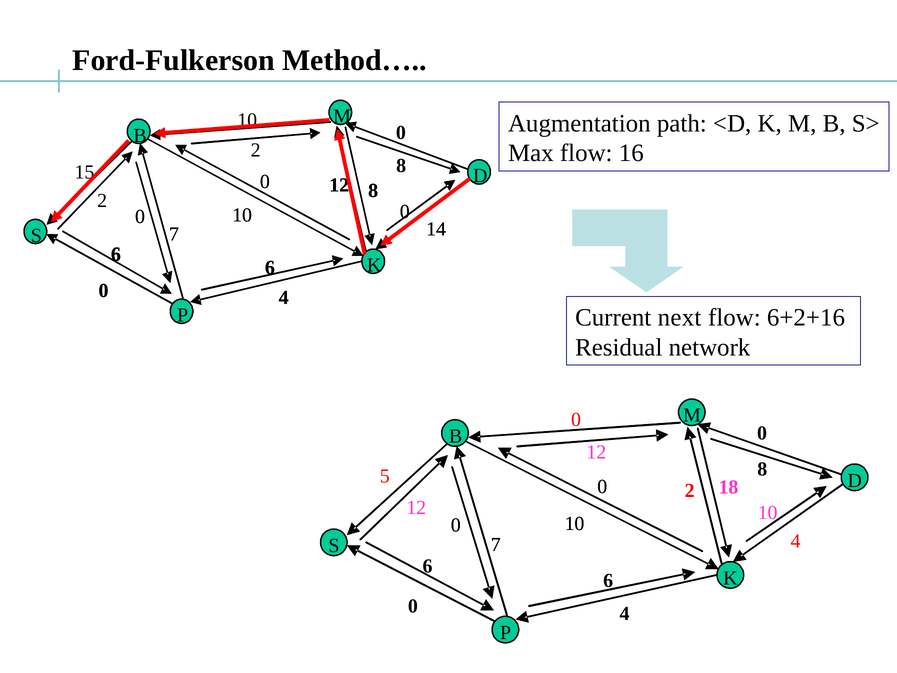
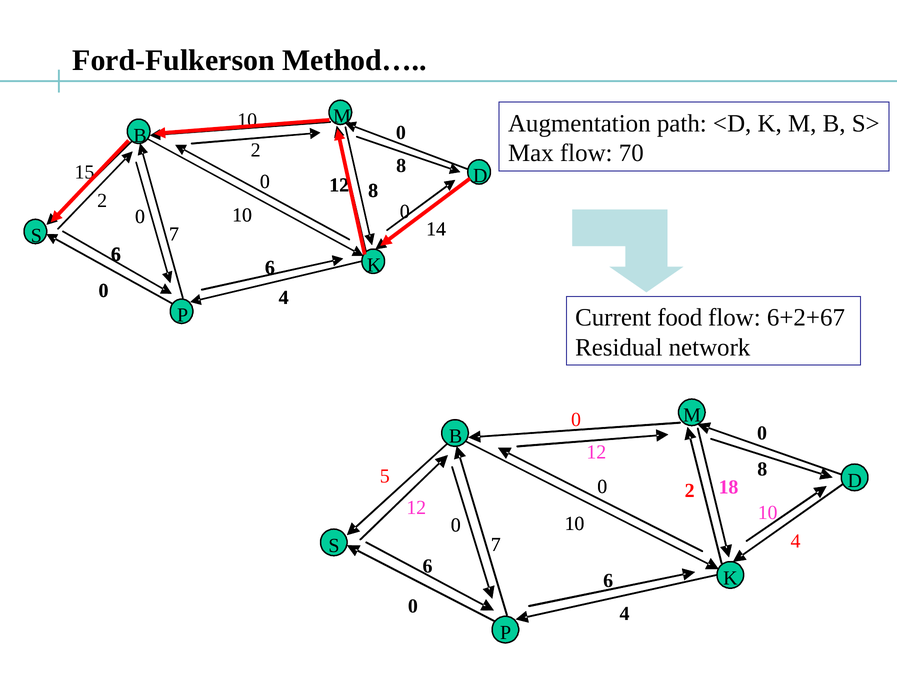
16: 16 -> 70
next: next -> food
6+2+16: 6+2+16 -> 6+2+67
